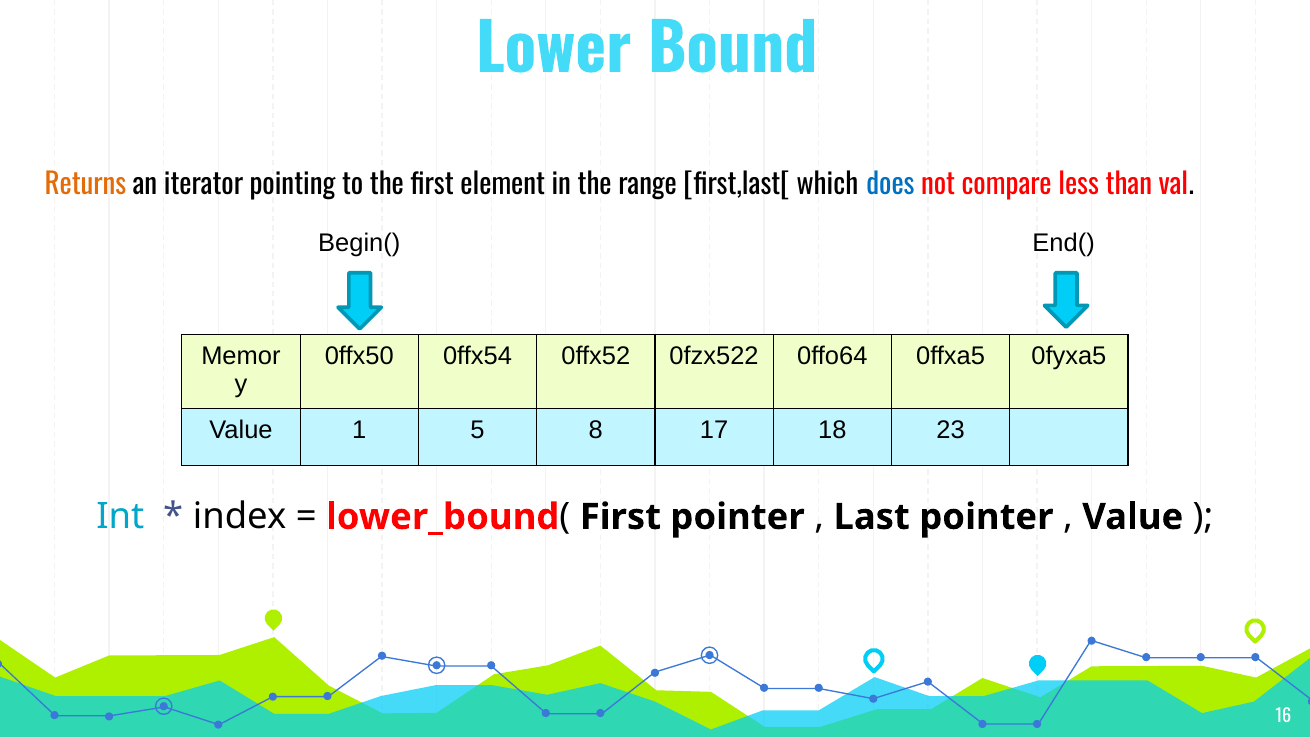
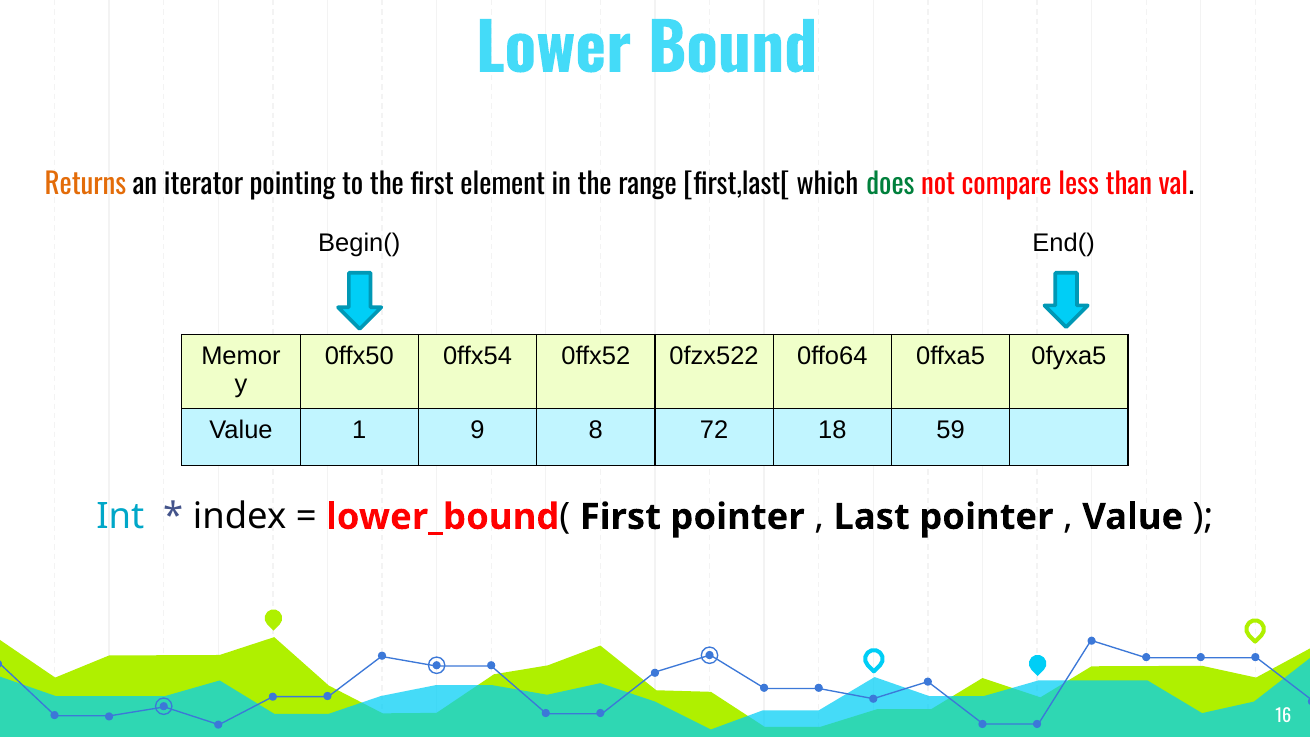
does colour: blue -> green
5: 5 -> 9
17: 17 -> 72
23: 23 -> 59
